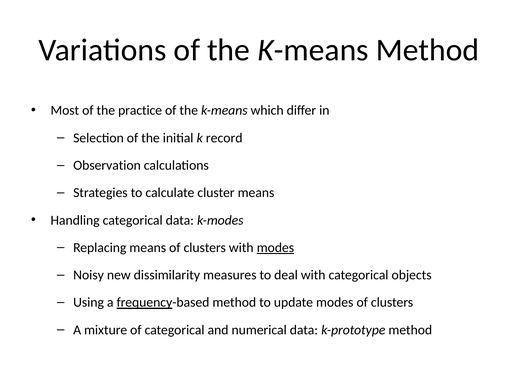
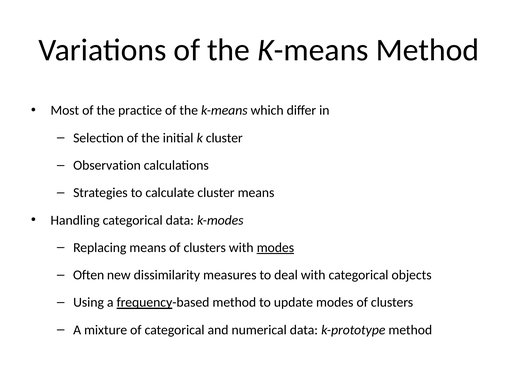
k record: record -> cluster
Noisy: Noisy -> Often
